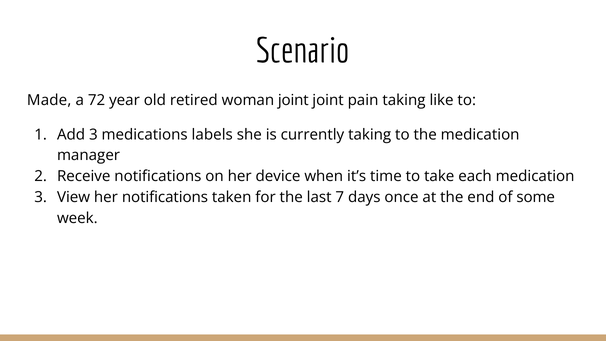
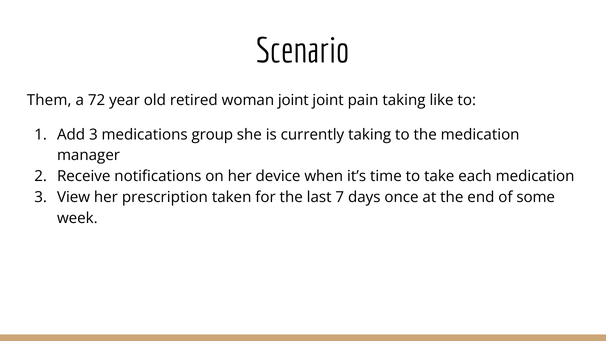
Made: Made -> Them
labels: labels -> group
her notifications: notifications -> prescription
